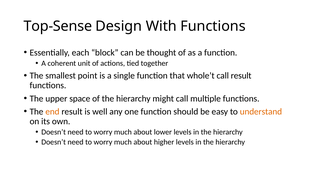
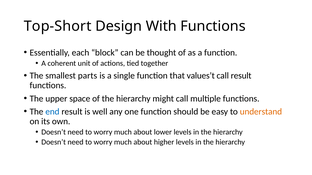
Top-Sense: Top-Sense -> Top-Short
point: point -> parts
whole’t: whole’t -> values’t
end colour: orange -> blue
